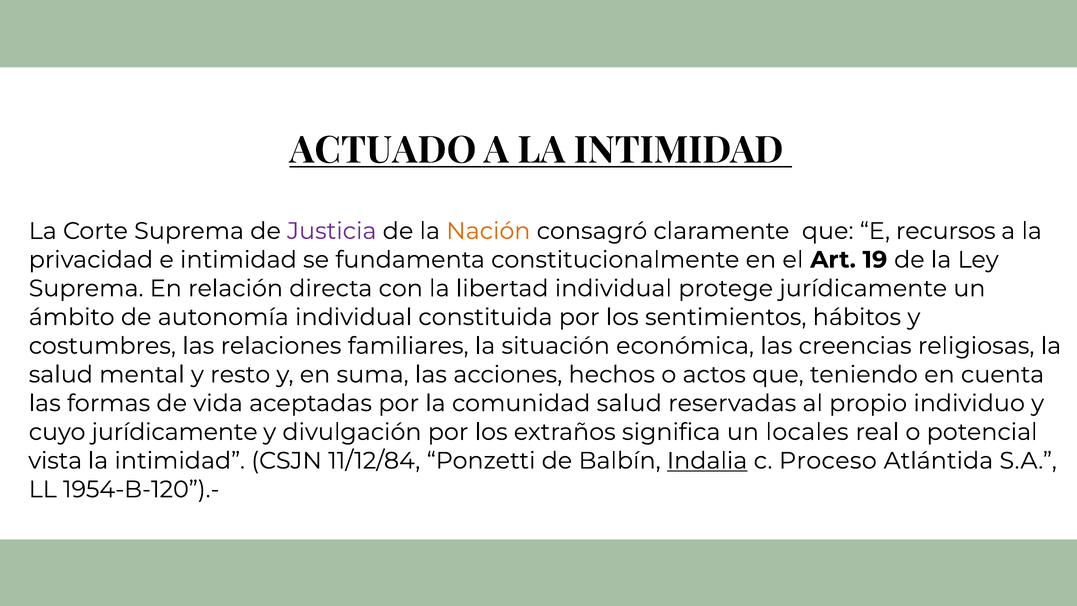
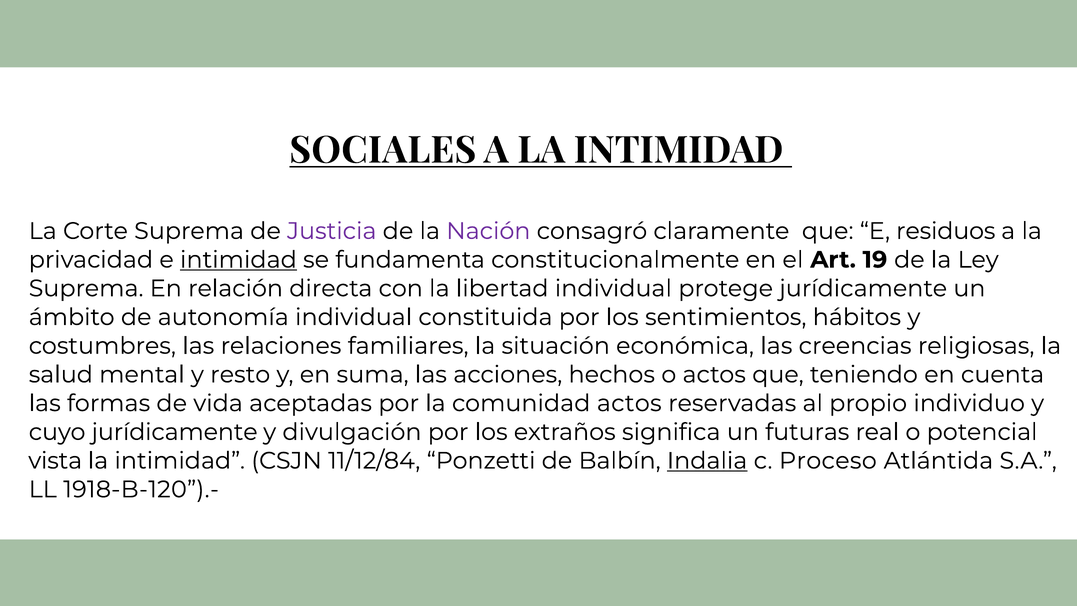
ACTUADO: ACTUADO -> SOCIALES
Nación colour: orange -> purple
recursos: recursos -> residuos
intimidad at (238, 260) underline: none -> present
comunidad salud: salud -> actos
locales: locales -> futuras
1954-B-120”).-: 1954-B-120”).- -> 1918-B-120”).-
